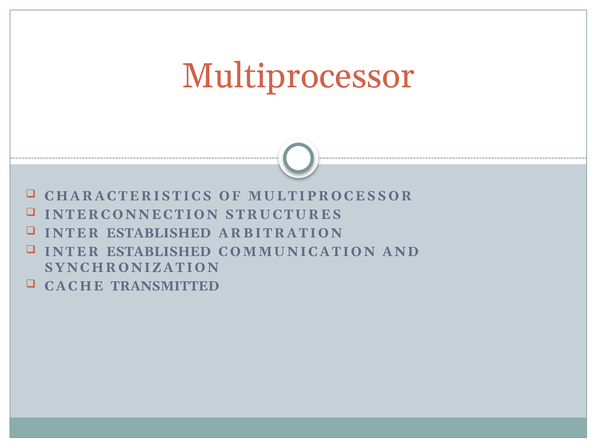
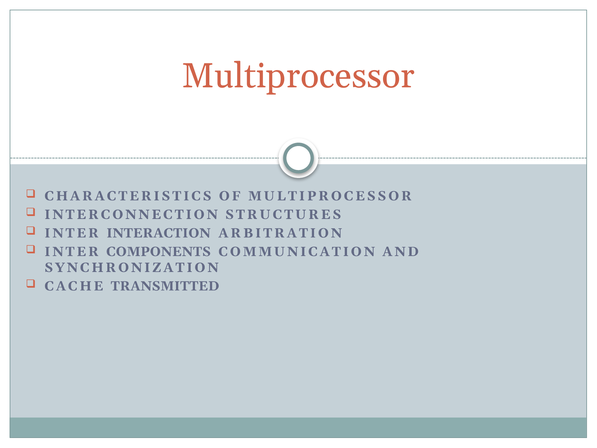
ESTABLISHED at (159, 233): ESTABLISHED -> INTERACTION
ESTABLISHED at (159, 252): ESTABLISHED -> COMPONENTS
